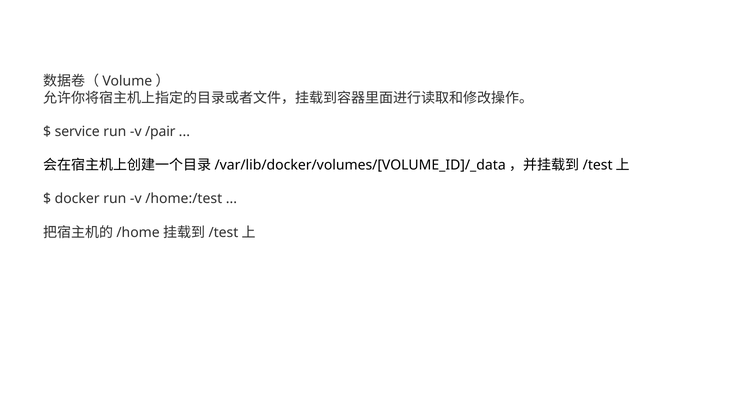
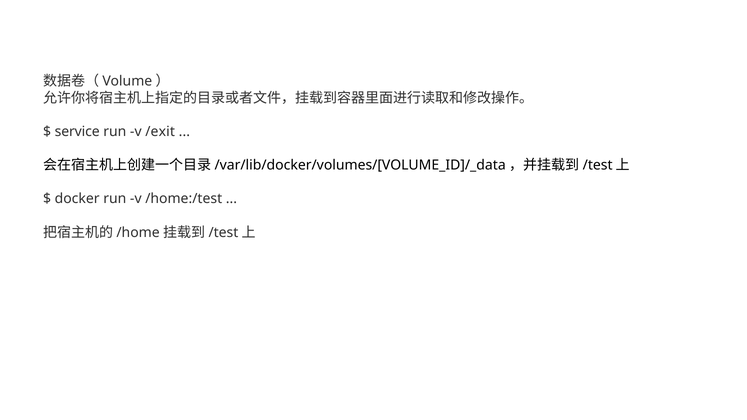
/pair: /pair -> /exit
